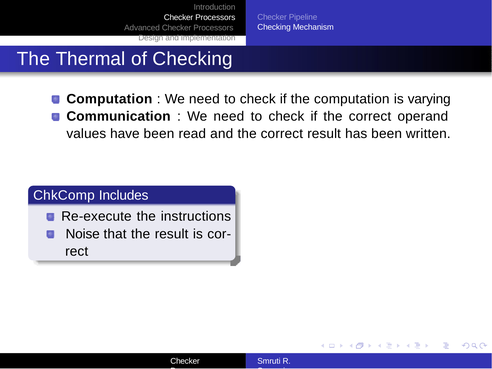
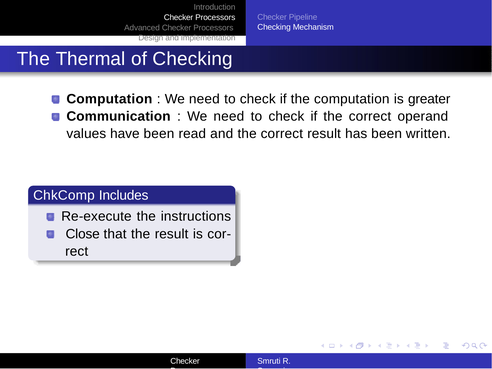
varying: varying -> greater
Noise: Noise -> Close
